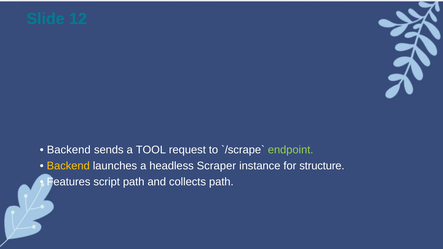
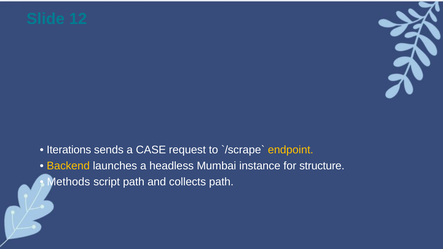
Backend at (69, 150): Backend -> Iterations
TOOL: TOOL -> CASE
endpoint colour: light green -> yellow
Scraper: Scraper -> Mumbai
Features: Features -> Methods
